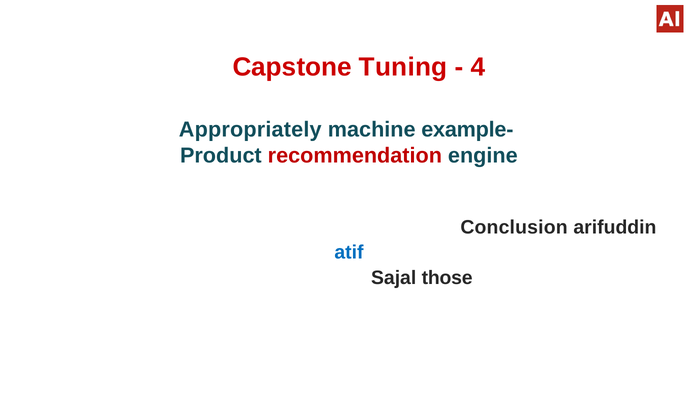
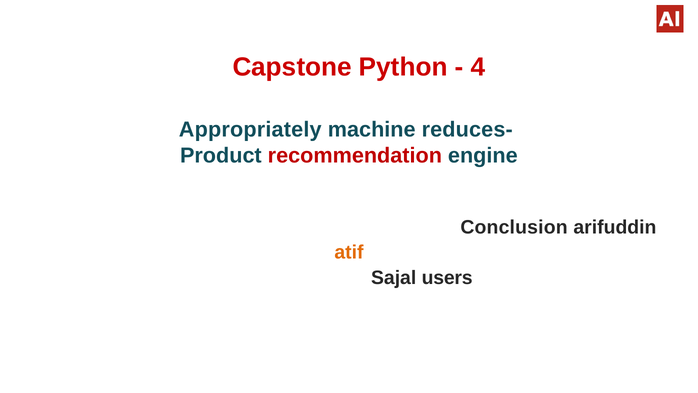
Tuning: Tuning -> Python
example-: example- -> reduces-
atif colour: blue -> orange
those: those -> users
